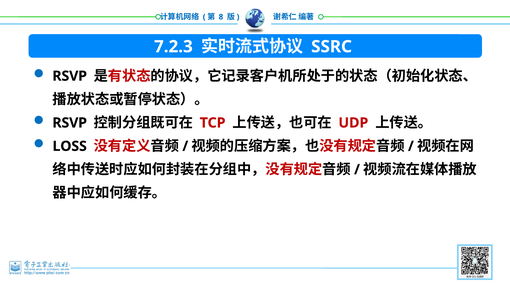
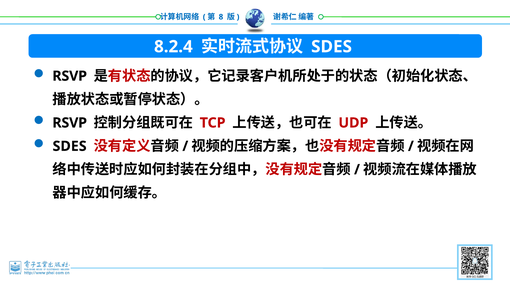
7.2.3: 7.2.3 -> 8.2.4
SSRC at (332, 47): SSRC -> SDES
LOSS at (70, 146): LOSS -> SDES
